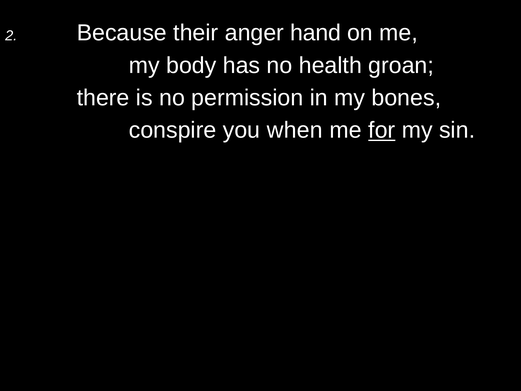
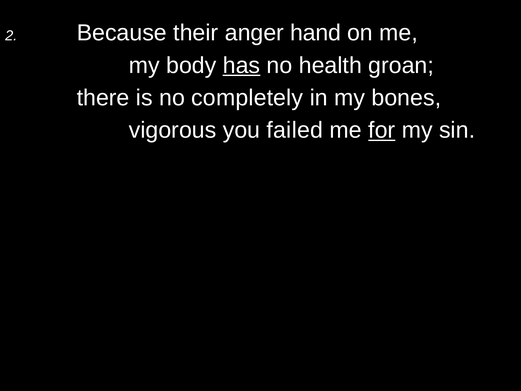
has underline: none -> present
permission: permission -> completely
conspire: conspire -> vigorous
when: when -> failed
